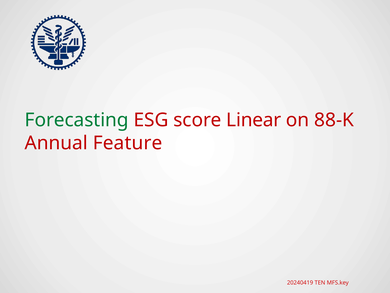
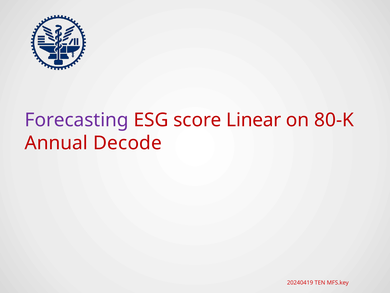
Forecasting colour: green -> purple
88-K: 88-K -> 80-K
Feature: Feature -> Decode
